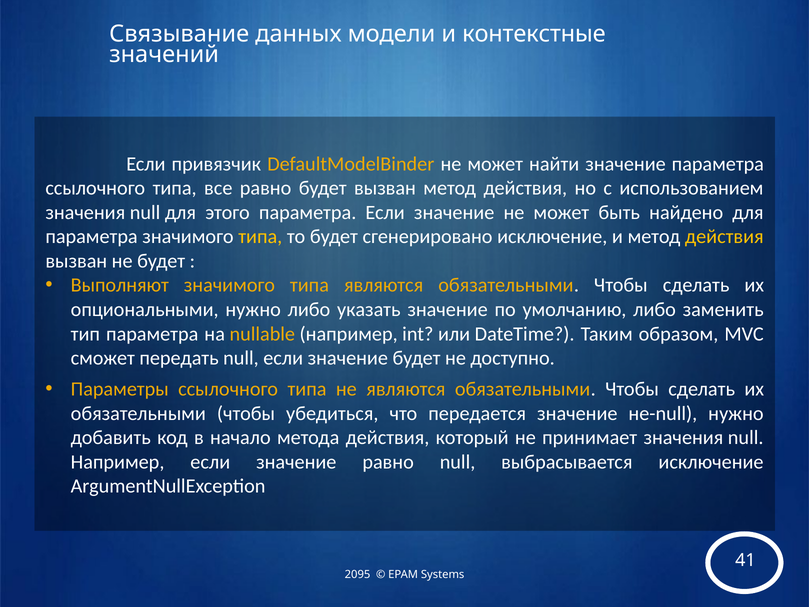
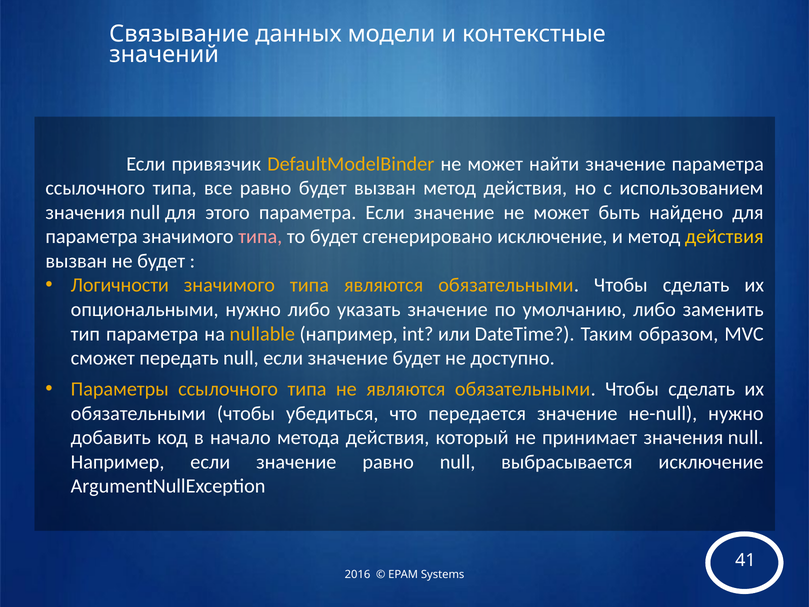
типа at (260, 237) colour: yellow -> pink
Выполняют: Выполняют -> Логичности
2095: 2095 -> 2016
